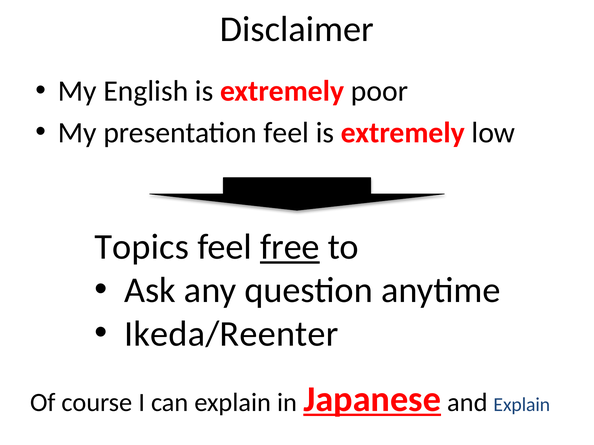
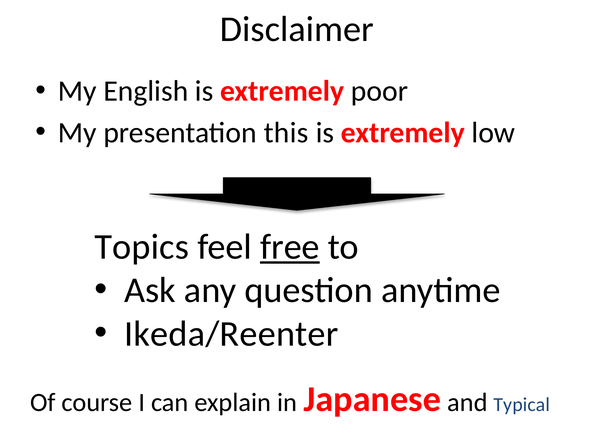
presentation feel: feel -> this
Japanese underline: present -> none
and Explain: Explain -> Typical
